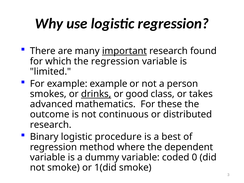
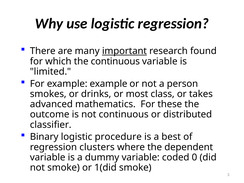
the regression: regression -> continuous
drinks underline: present -> none
good: good -> most
research at (51, 125): research -> classifier
method: method -> clusters
